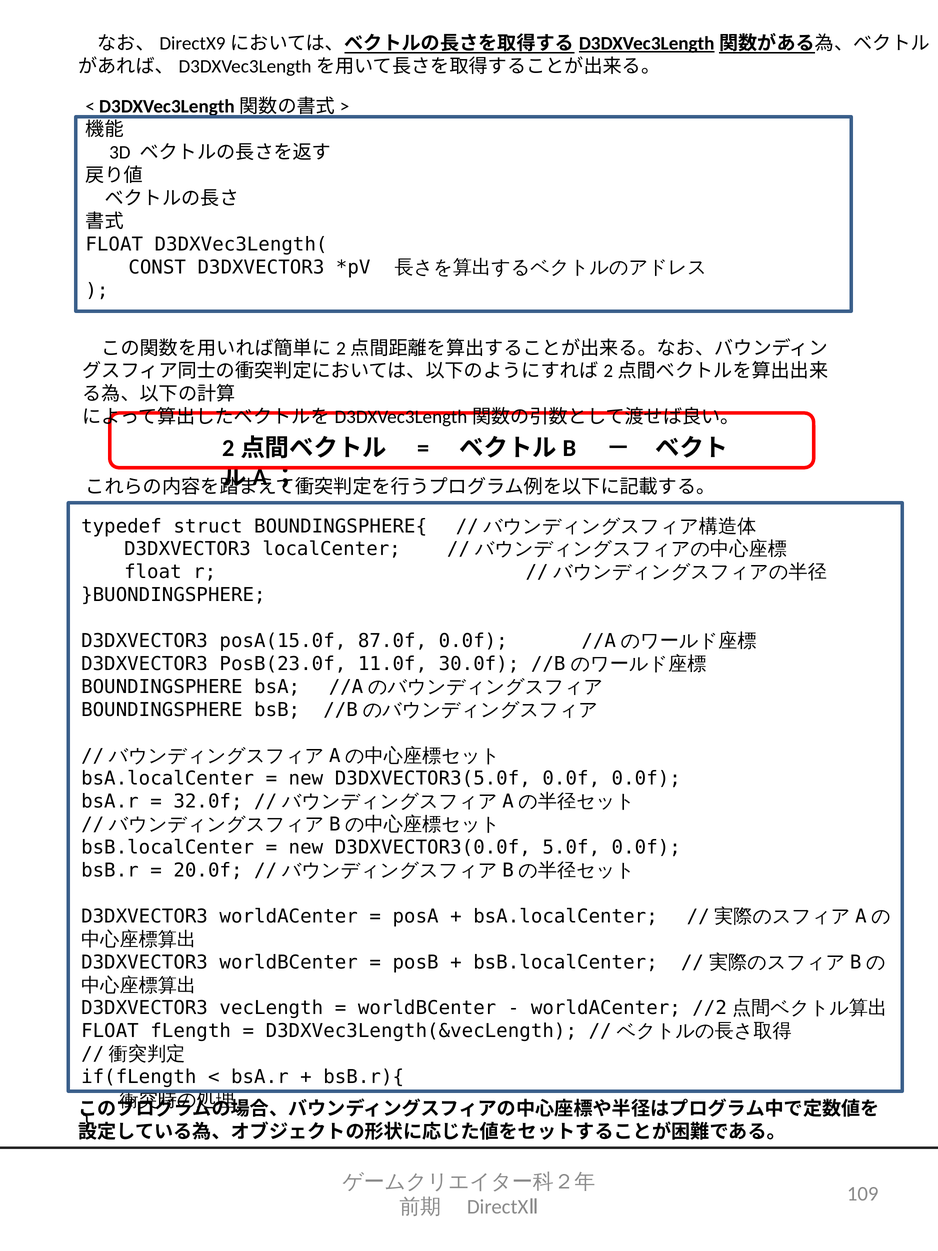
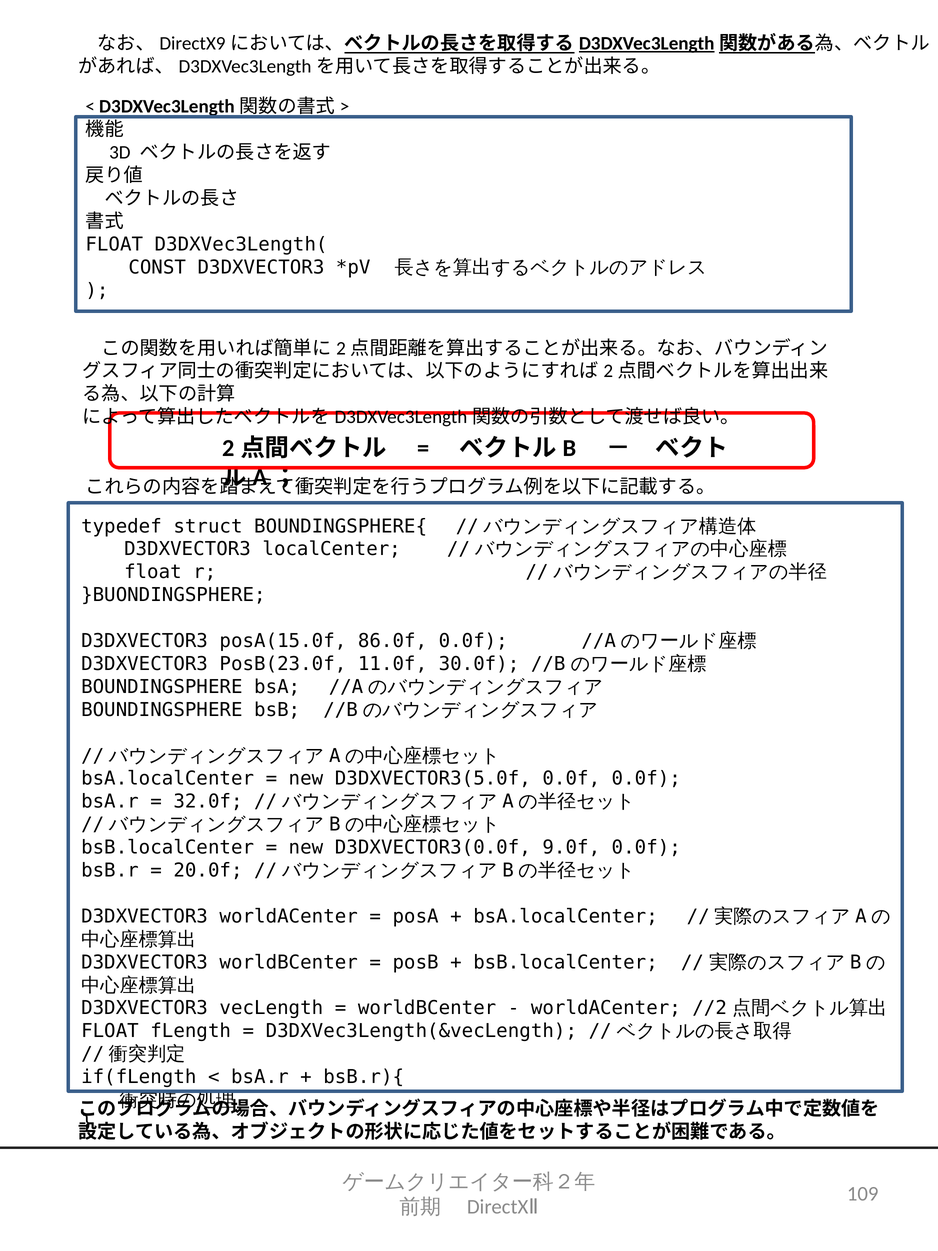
87.0f: 87.0f -> 86.0f
5.0f: 5.0f -> 9.0f
